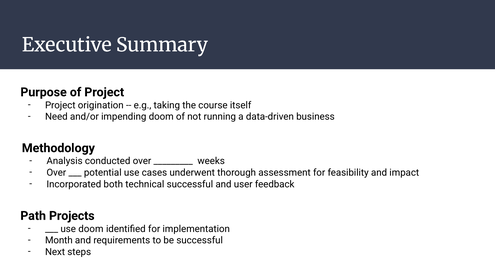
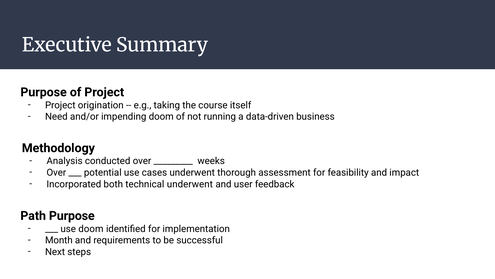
technical successful: successful -> underwent
Path Projects: Projects -> Purpose
